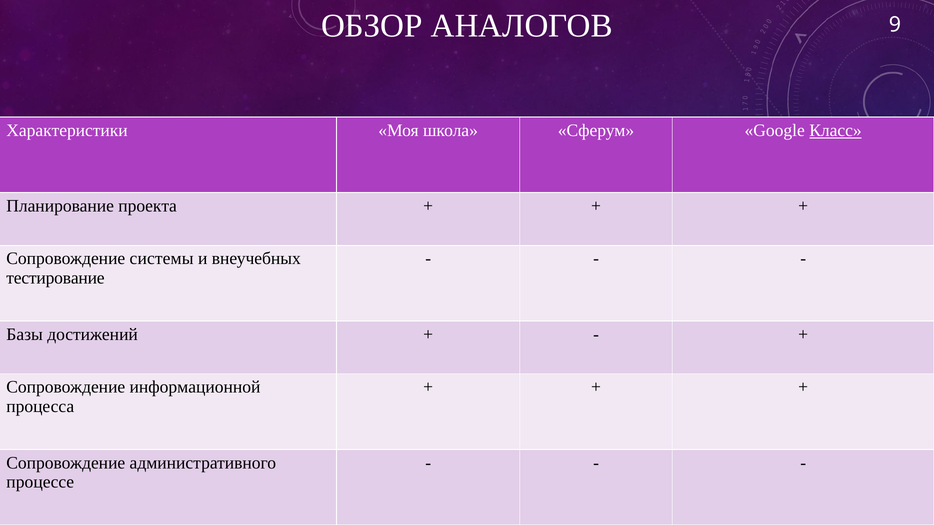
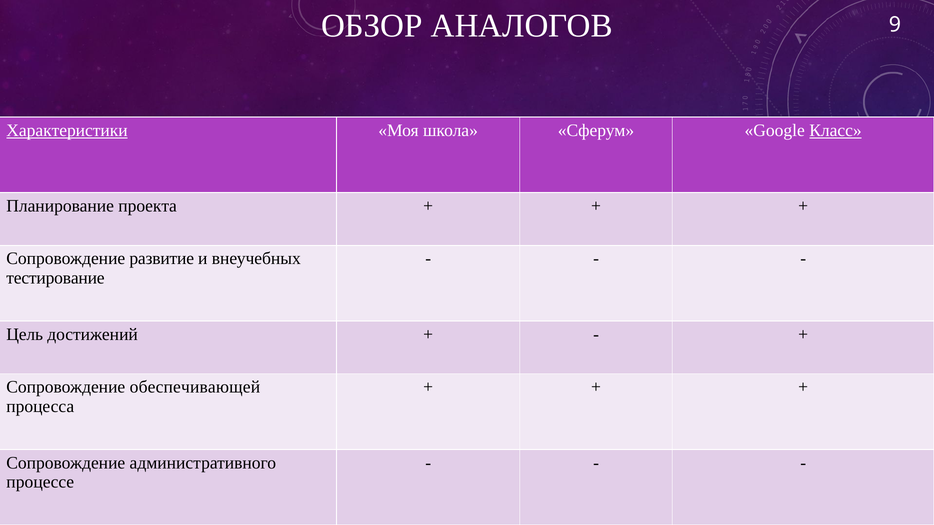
Характеристики underline: none -> present
системы: системы -> развитие
Базы: Базы -> Цель
информационной: информационной -> обеспечивающей
